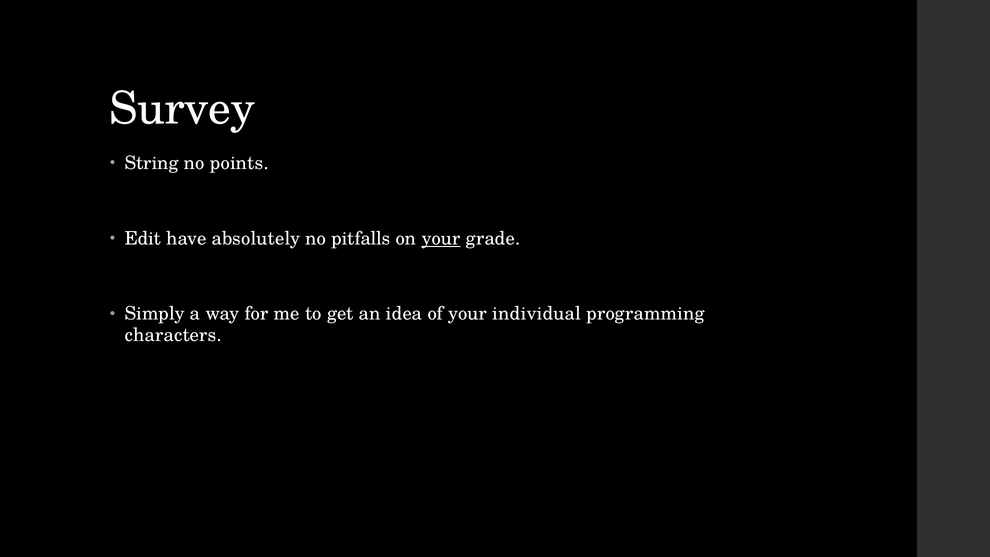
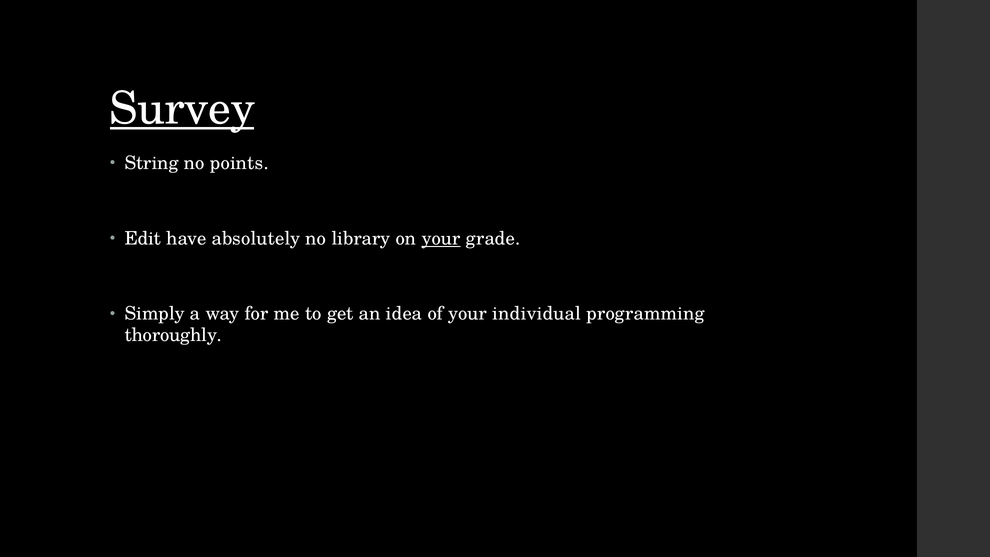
Survey underline: none -> present
pitfalls: pitfalls -> library
characters: characters -> thoroughly
